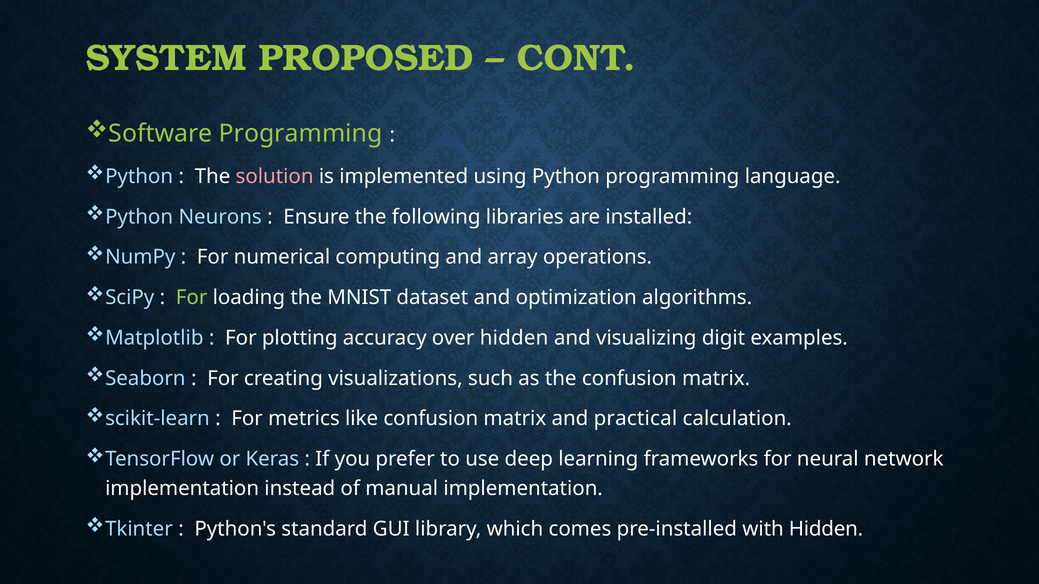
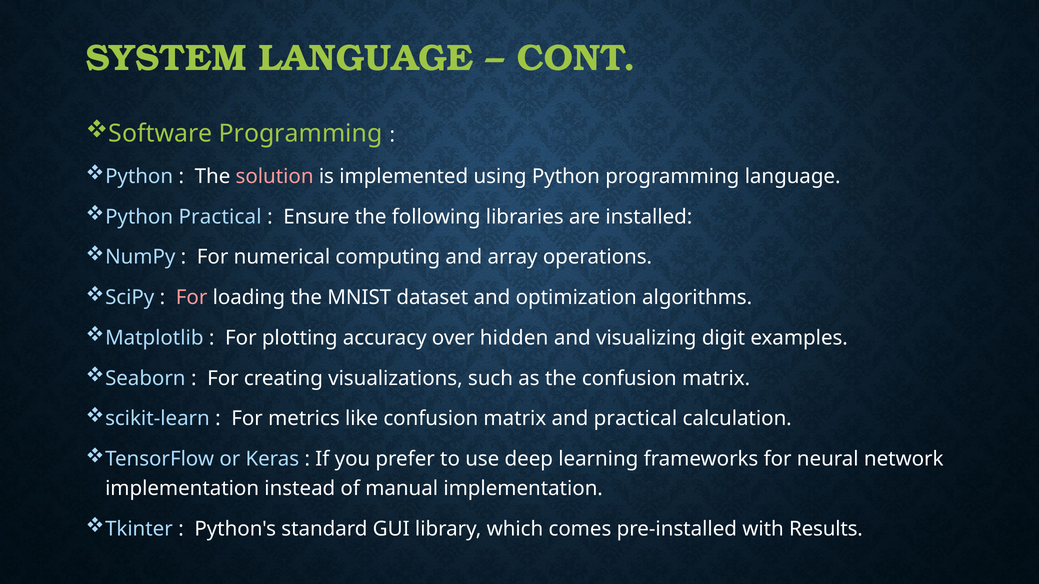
SYSTEM PROPOSED: PROPOSED -> LANGUAGE
Python Neurons: Neurons -> Practical
For at (192, 298) colour: light green -> pink
with Hidden: Hidden -> Results
